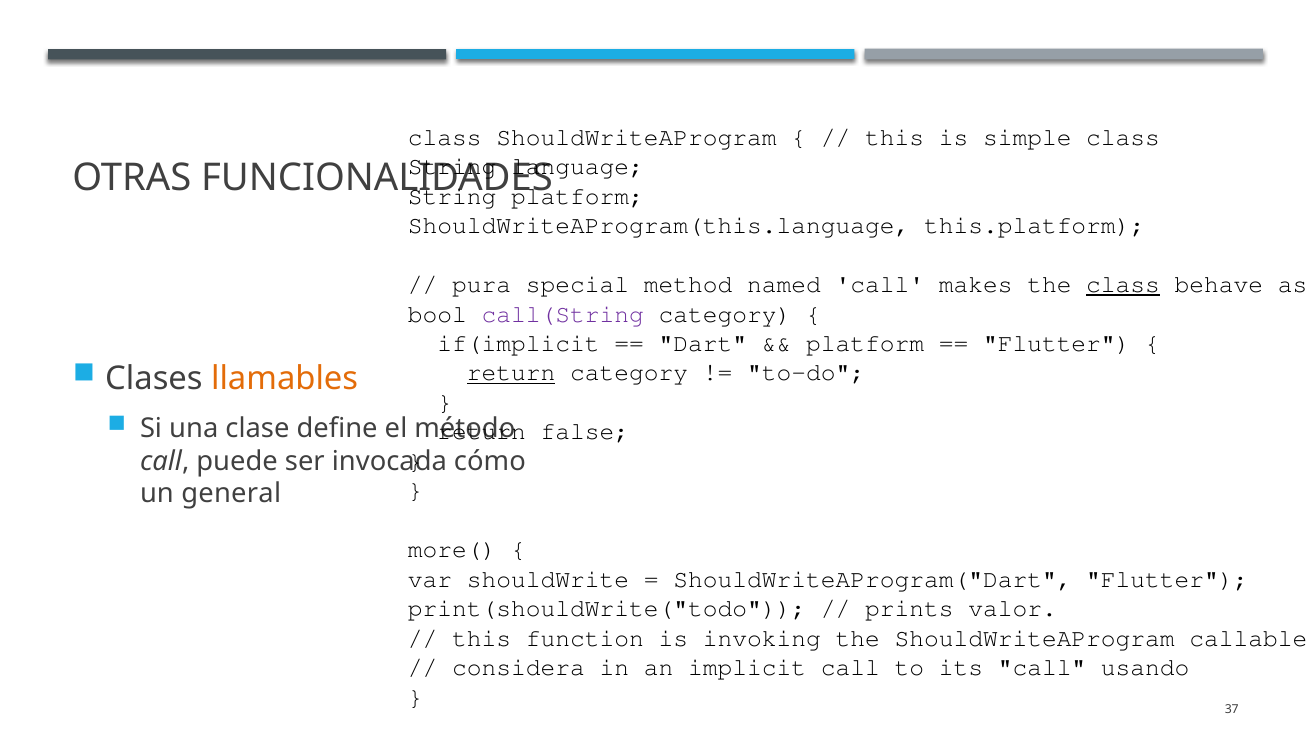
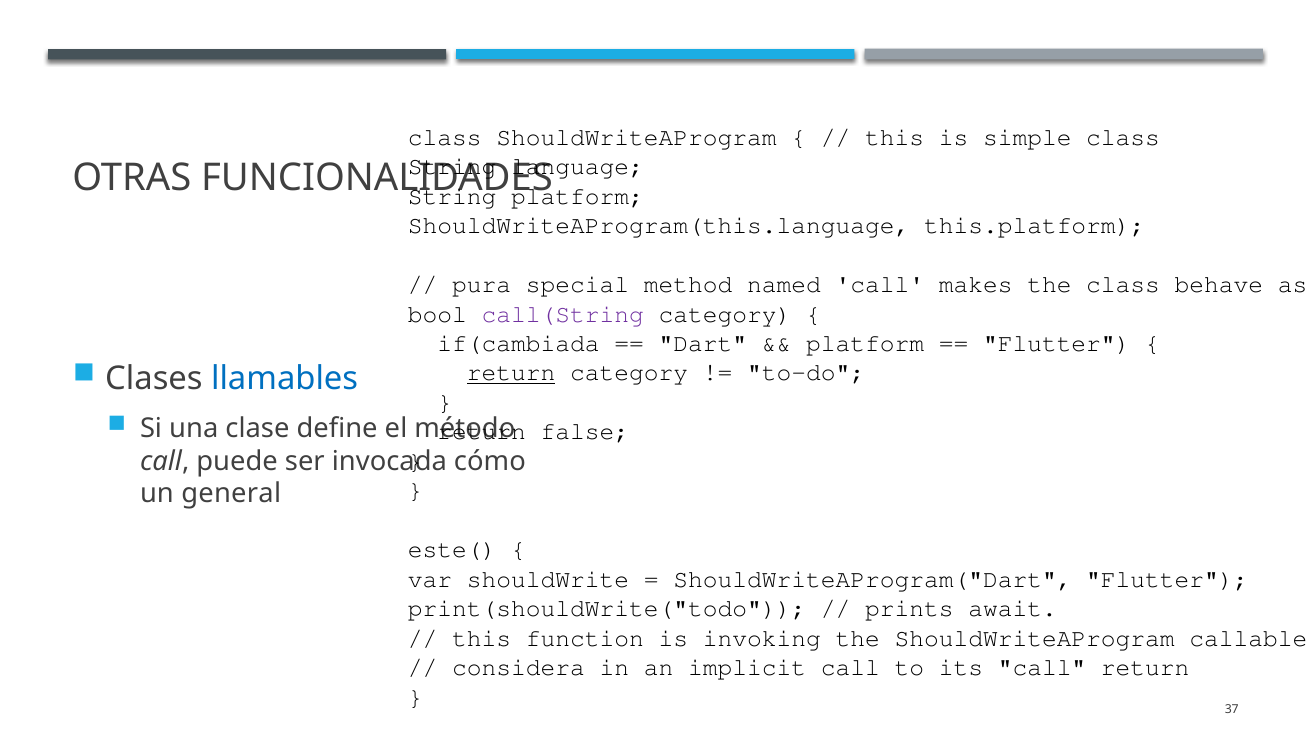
class at (1123, 285) underline: present -> none
if(implicit: if(implicit -> if(cambiada
llamables colour: orange -> blue
more(: more( -> este(
valor: valor -> await
call usando: usando -> return
